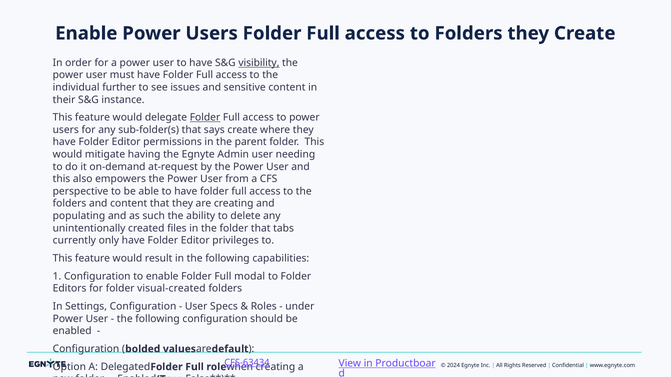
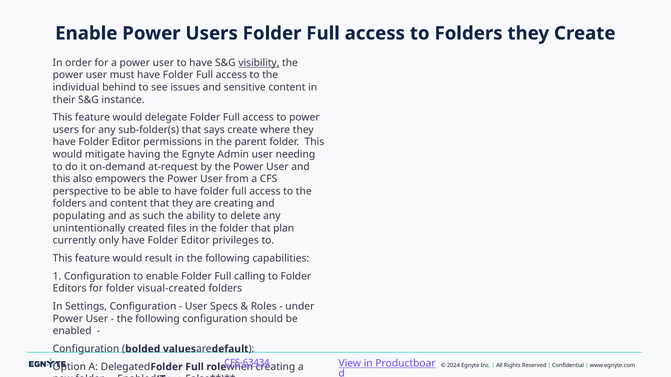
further: further -> behind
Folder at (205, 118) underline: present -> none
tabs: tabs -> plan
modal: modal -> calling
